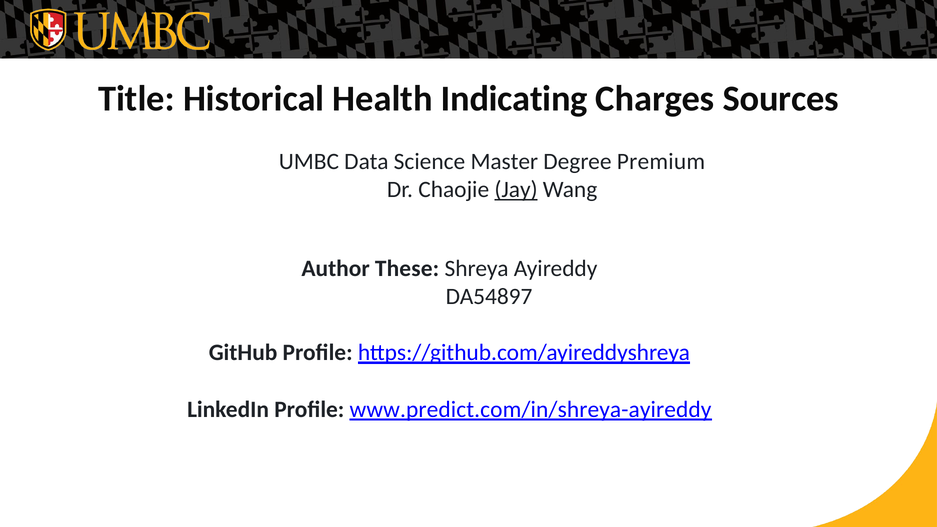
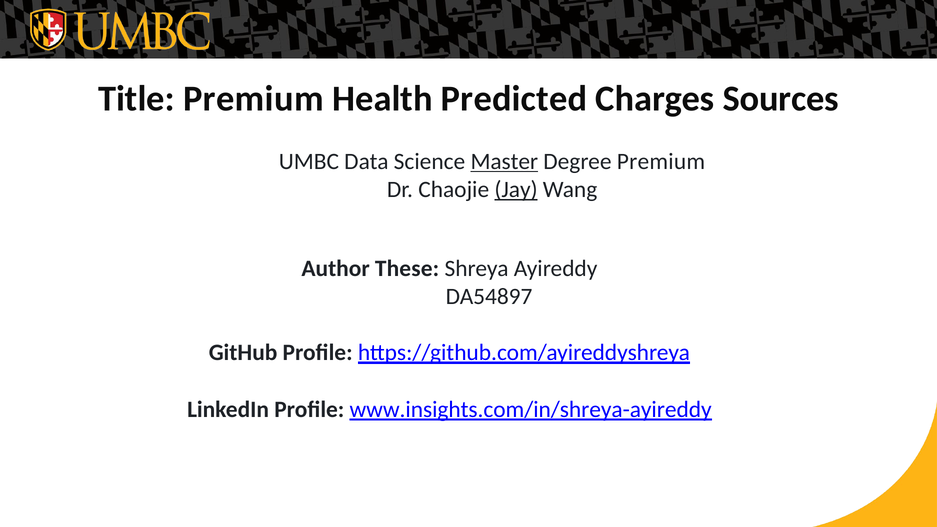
Title Historical: Historical -> Premium
Indicating: Indicating -> Predicted
Master underline: none -> present
www.predict.com/in/shreya-ayireddy: www.predict.com/in/shreya-ayireddy -> www.insights.com/in/shreya-ayireddy
